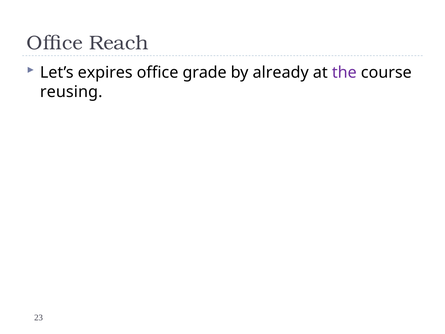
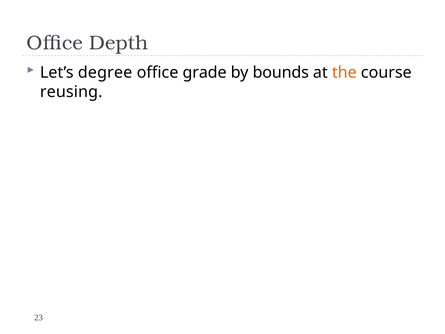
Reach: Reach -> Depth
expires: expires -> degree
already: already -> bounds
the colour: purple -> orange
